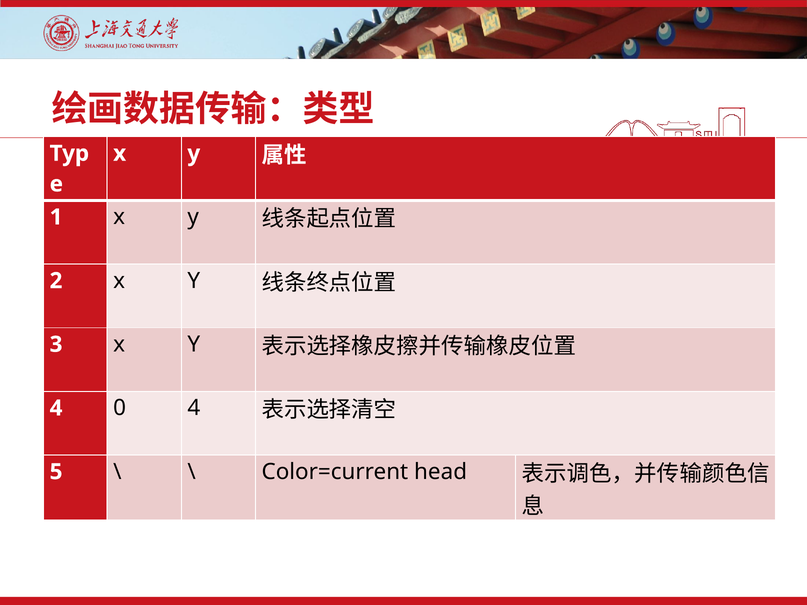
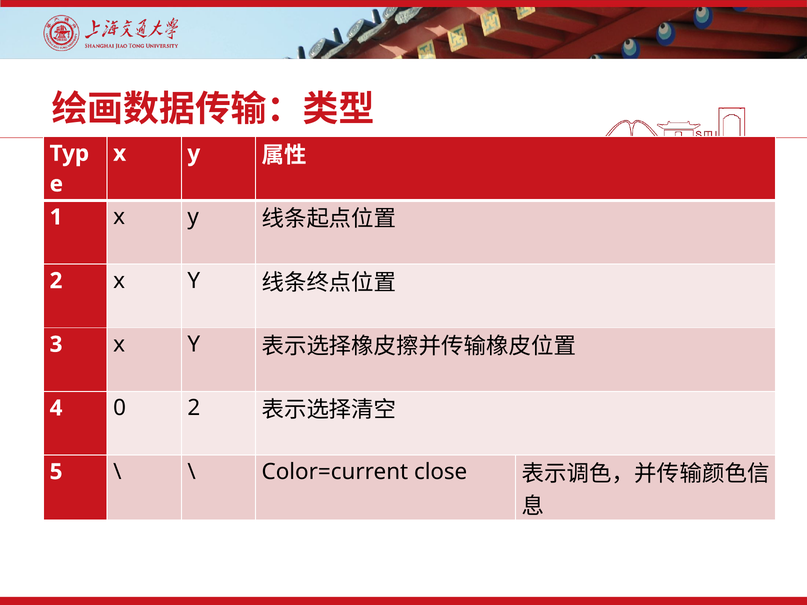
0 4: 4 -> 2
head: head -> close
